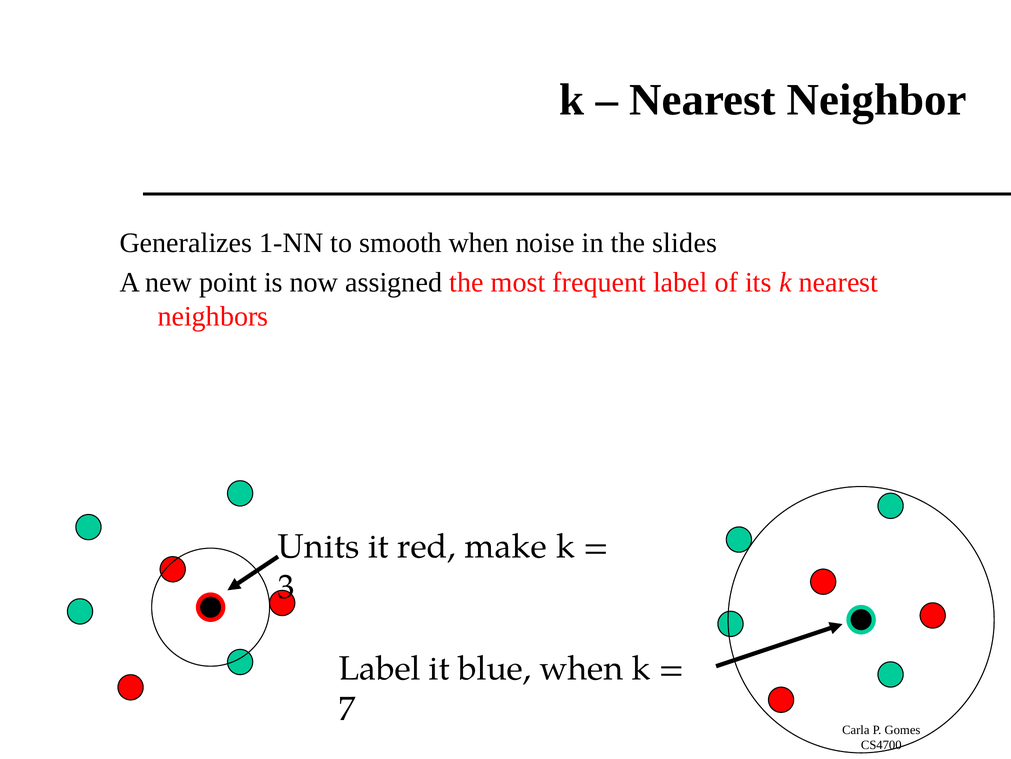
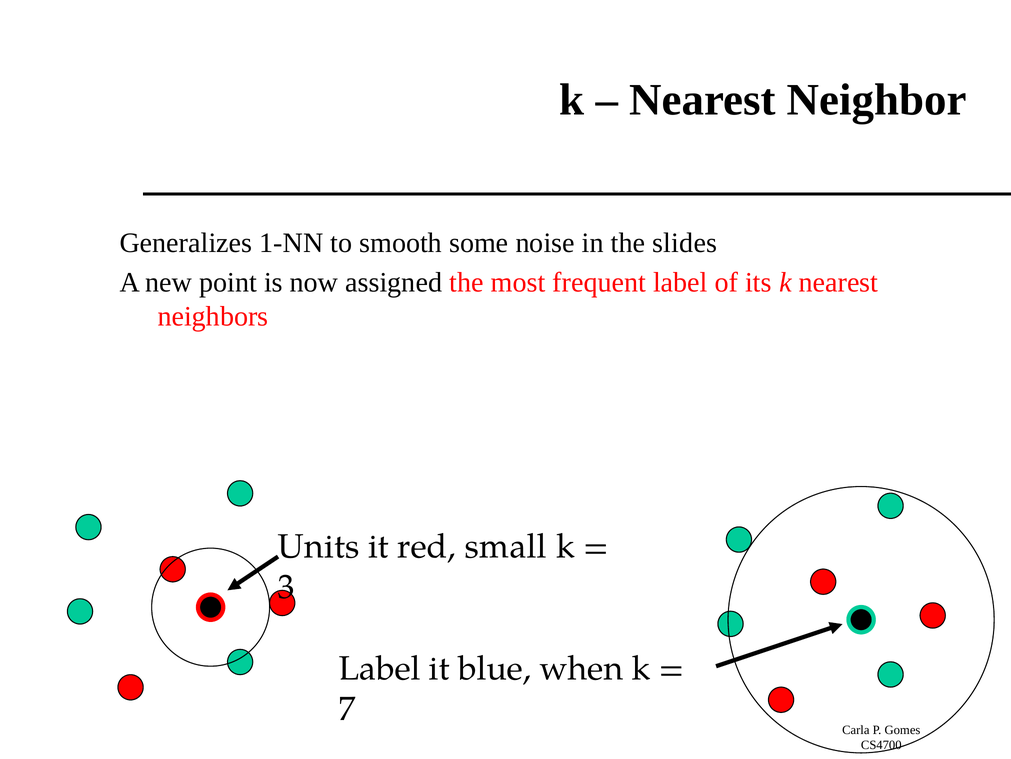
smooth when: when -> some
make: make -> small
